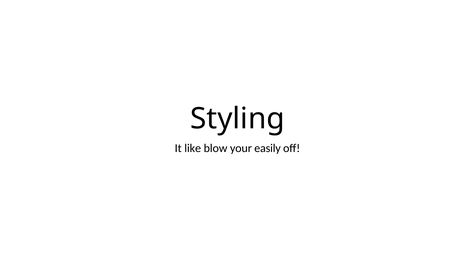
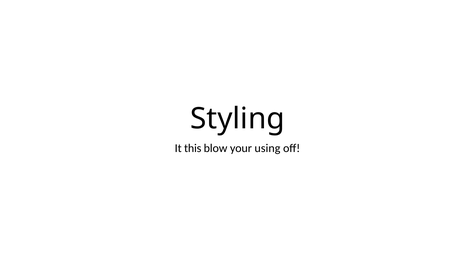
like: like -> this
easily: easily -> using
